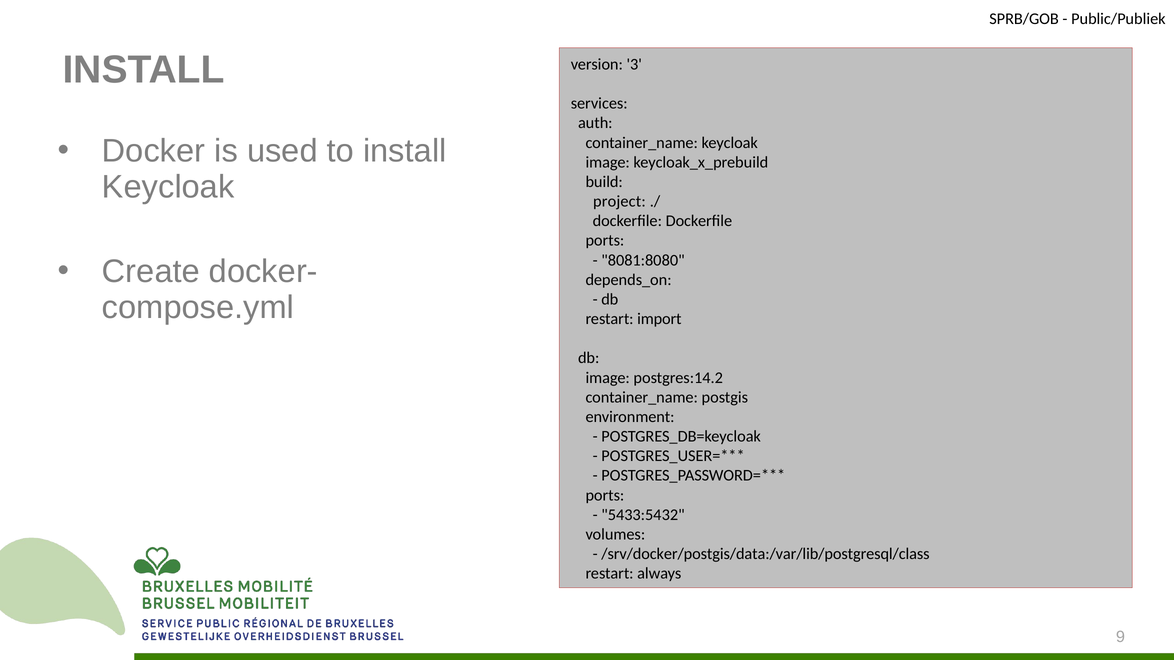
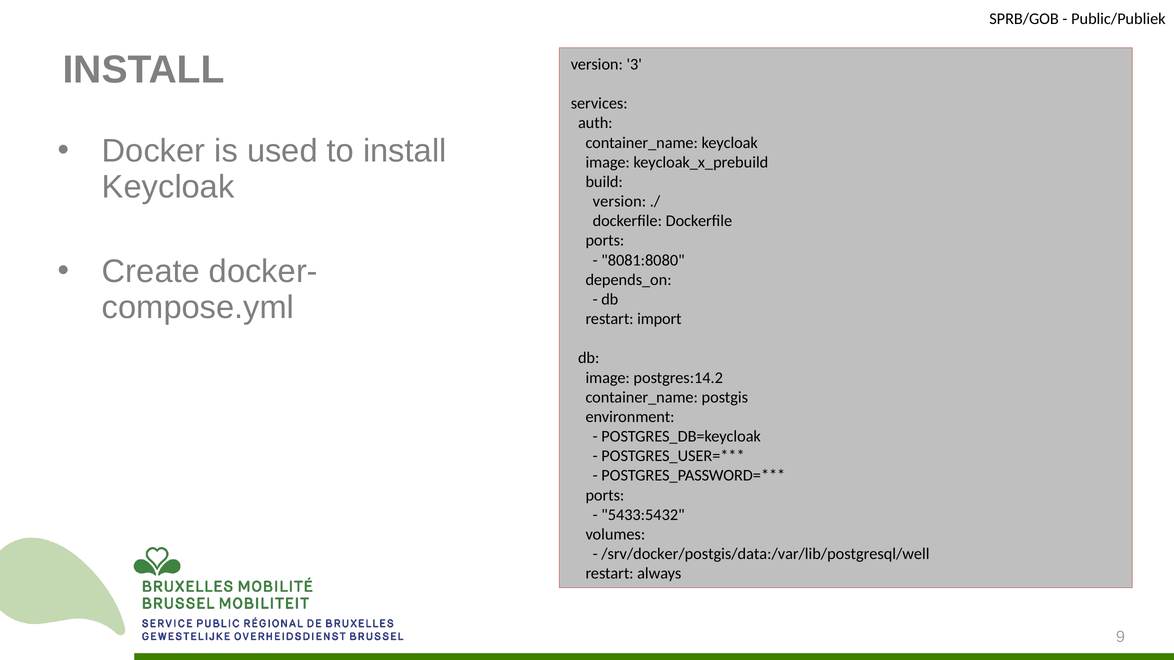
project at (619, 201): project -> version
/srv/docker/postgis/data:/var/lib/postgresql/class: /srv/docker/postgis/data:/var/lib/postgresql/class -> /srv/docker/postgis/data:/var/lib/postgresql/well
